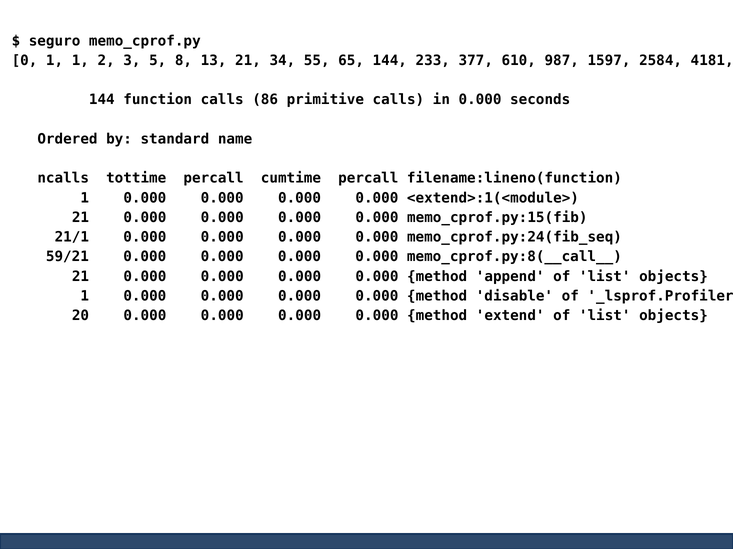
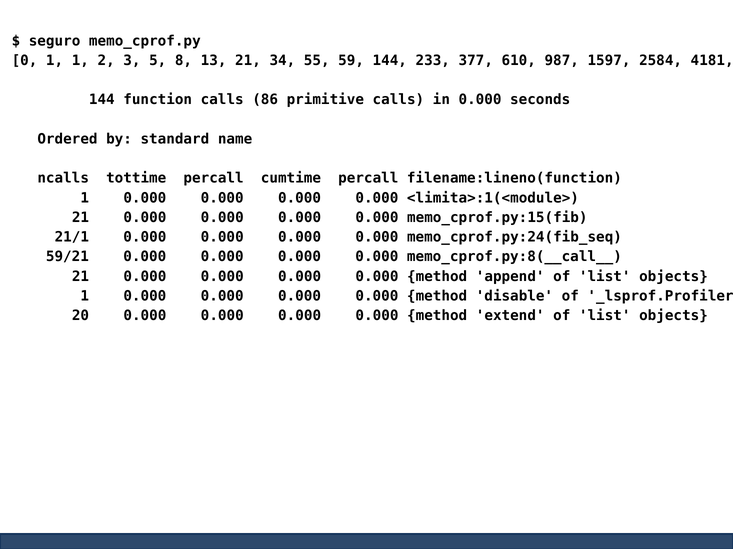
65: 65 -> 59
<extend>:1(<module>: <extend>:1(<module> -> <limita>:1(<module>
